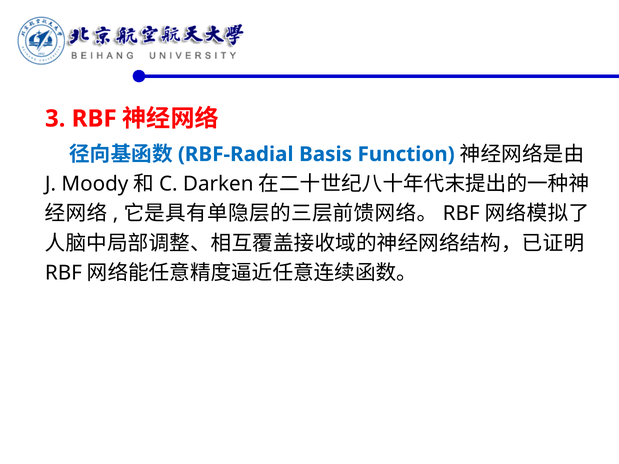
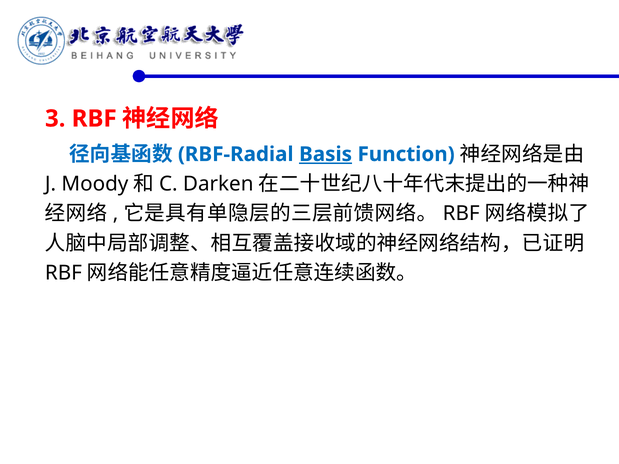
Basis underline: none -> present
